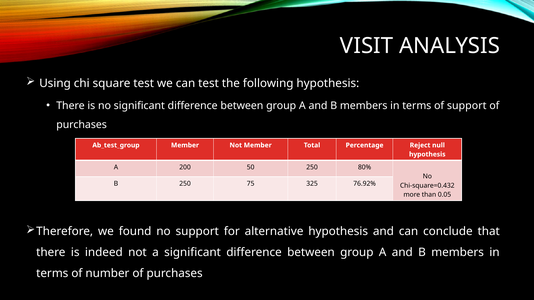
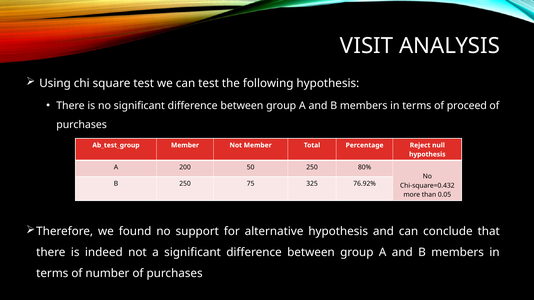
of support: support -> proceed
